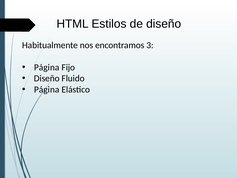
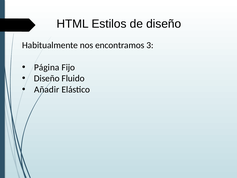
Página at (47, 89): Página -> Añadir
